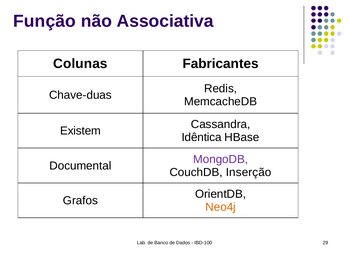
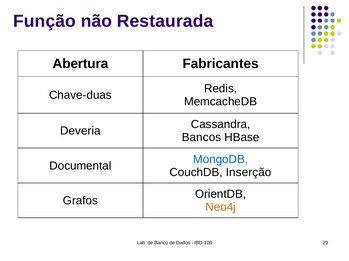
Associativa: Associativa -> Restaurada
Colunas: Colunas -> Abertura
Existem: Existem -> Deveria
Idêntica: Idêntica -> Bancos
MongoDB colour: purple -> blue
